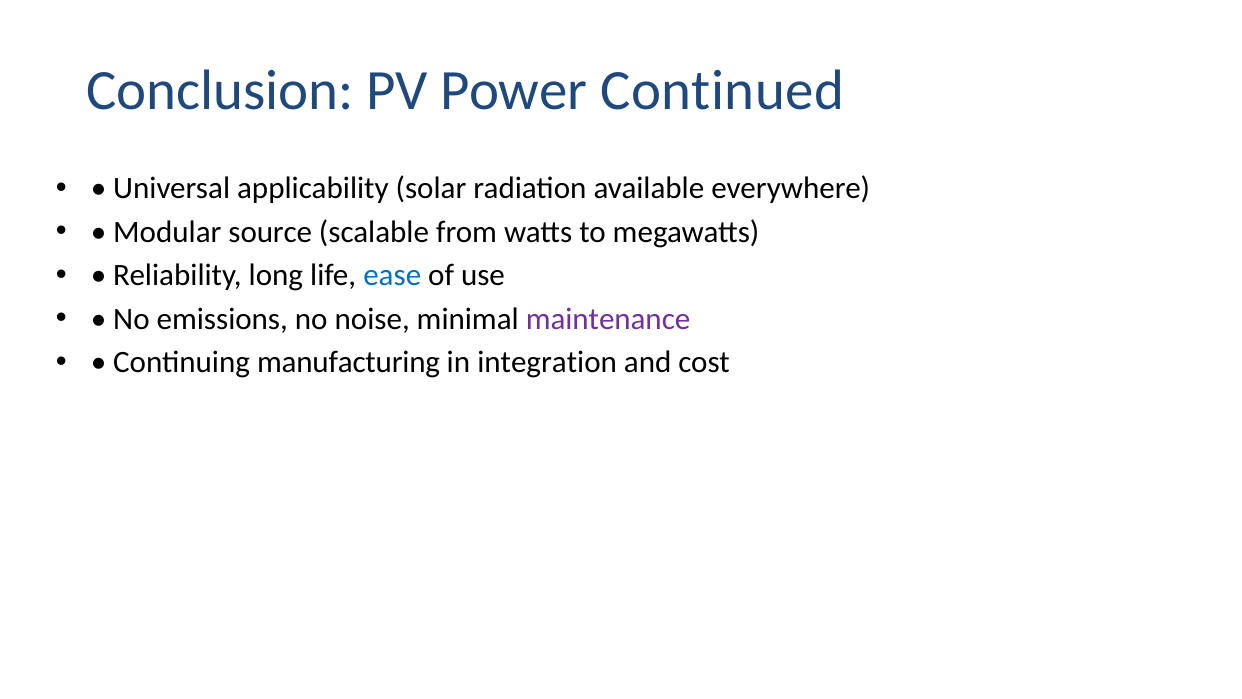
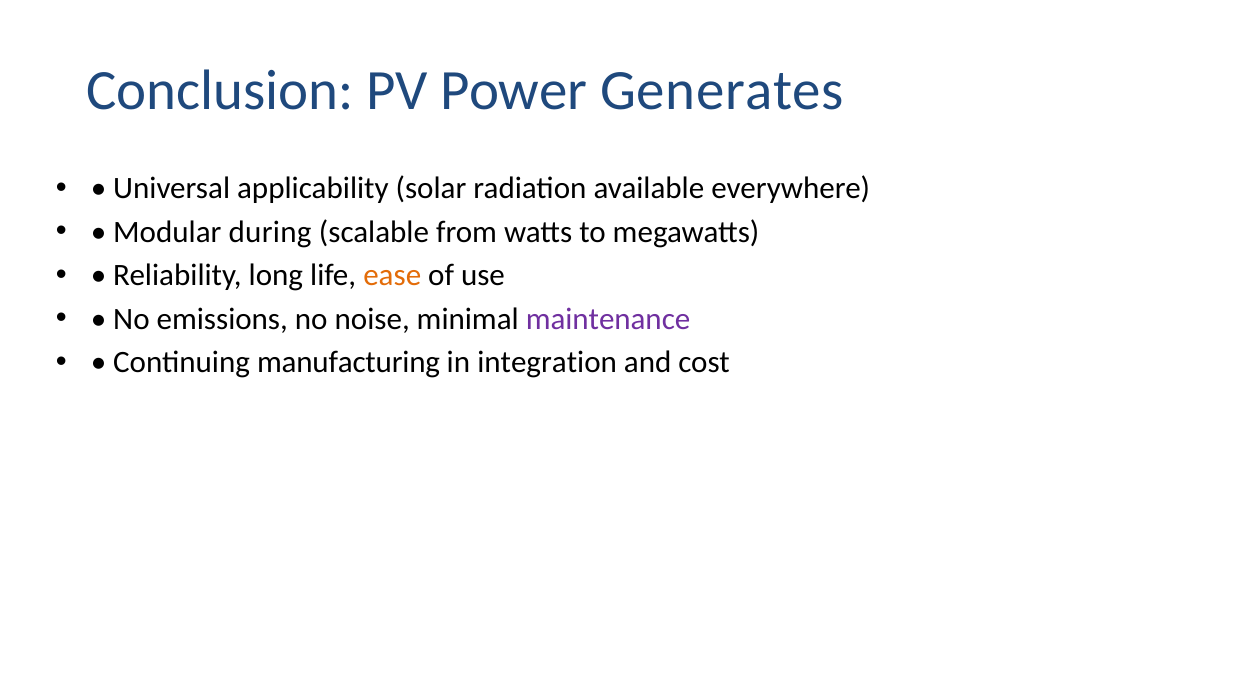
Continued: Continued -> Generates
source: source -> during
ease colour: blue -> orange
